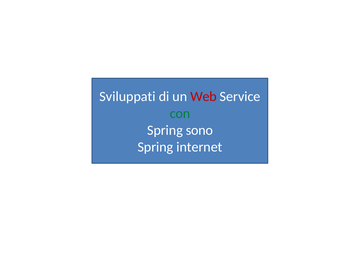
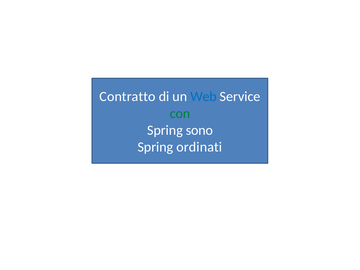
Sviluppati: Sviluppati -> Contratto
Web colour: red -> blue
internet: internet -> ordinati
